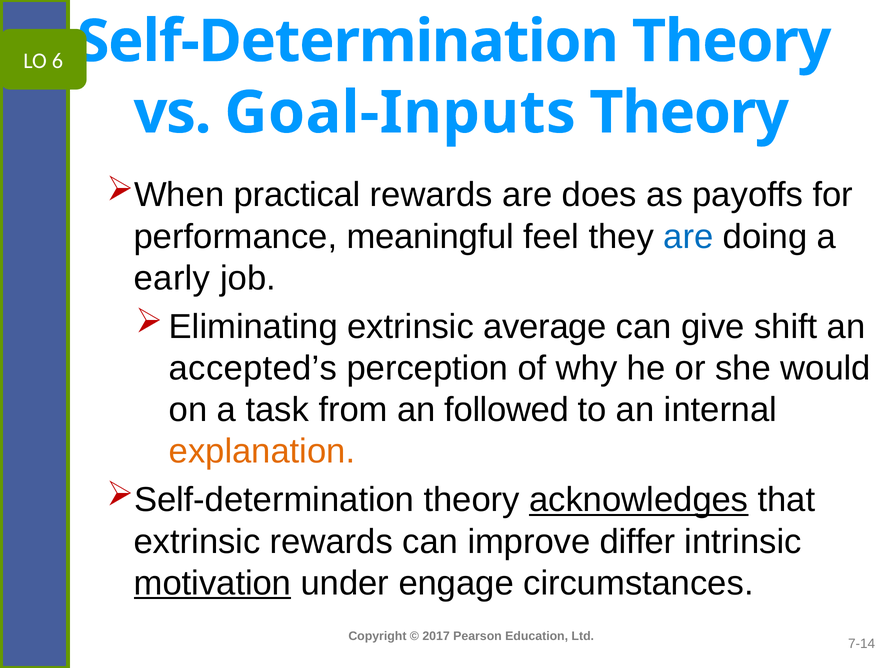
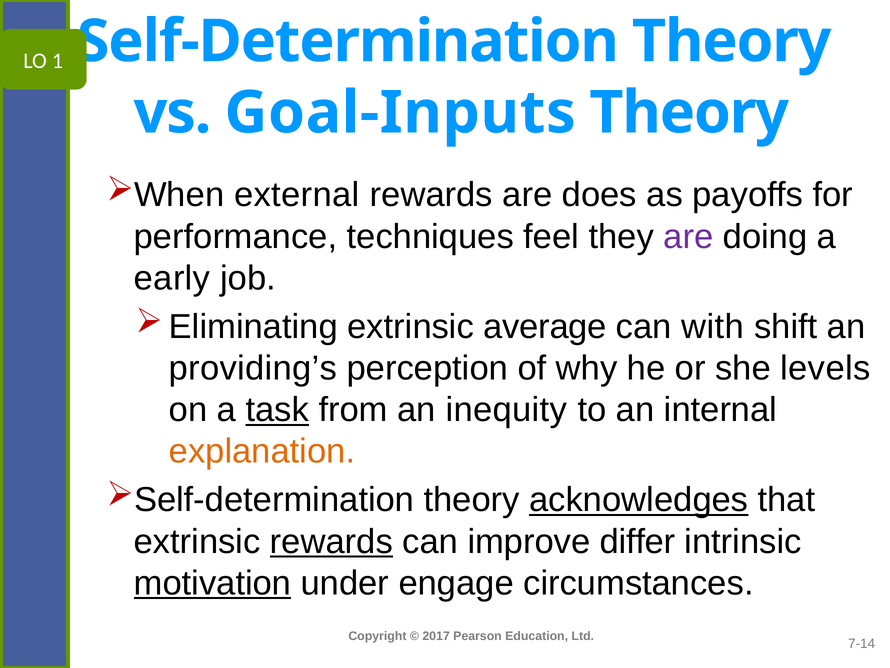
6: 6 -> 1
practical: practical -> external
meaningful: meaningful -> techniques
are at (688, 236) colour: blue -> purple
give: give -> with
accepted’s: accepted’s -> providing’s
would: would -> levels
task underline: none -> present
followed: followed -> inequity
rewards at (331, 541) underline: none -> present
